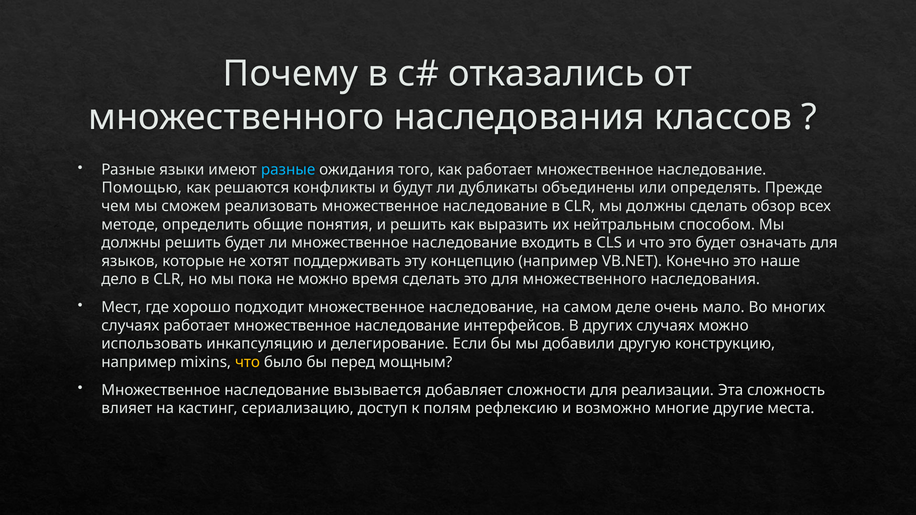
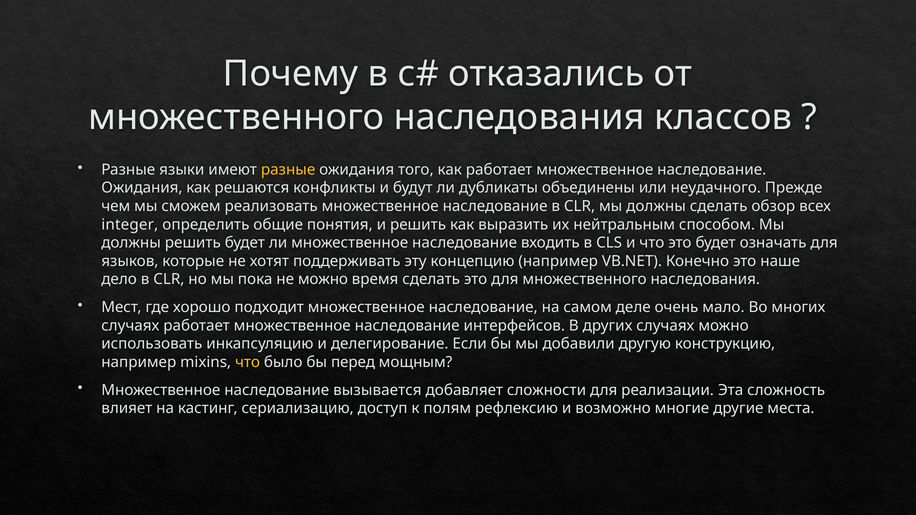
разные at (288, 170) colour: light blue -> yellow
Помощью at (142, 188): Помощью -> Ожидания
определять: определять -> неудачного
методе: методе -> integer
